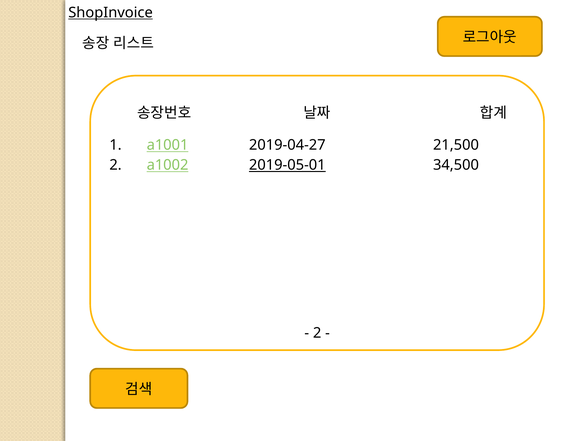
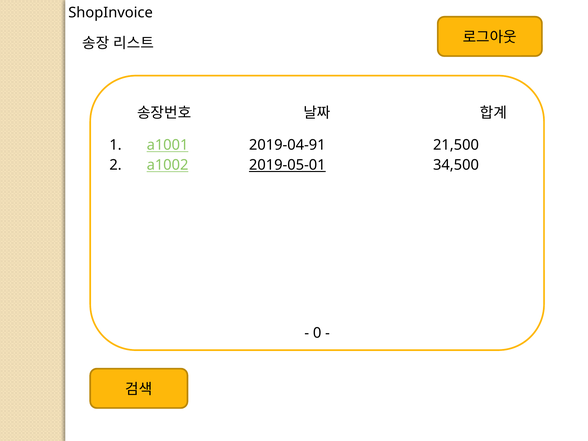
ShopInvoice underline: present -> none
2019-04-27: 2019-04-27 -> 2019-04-91
2 at (317, 333): 2 -> 0
